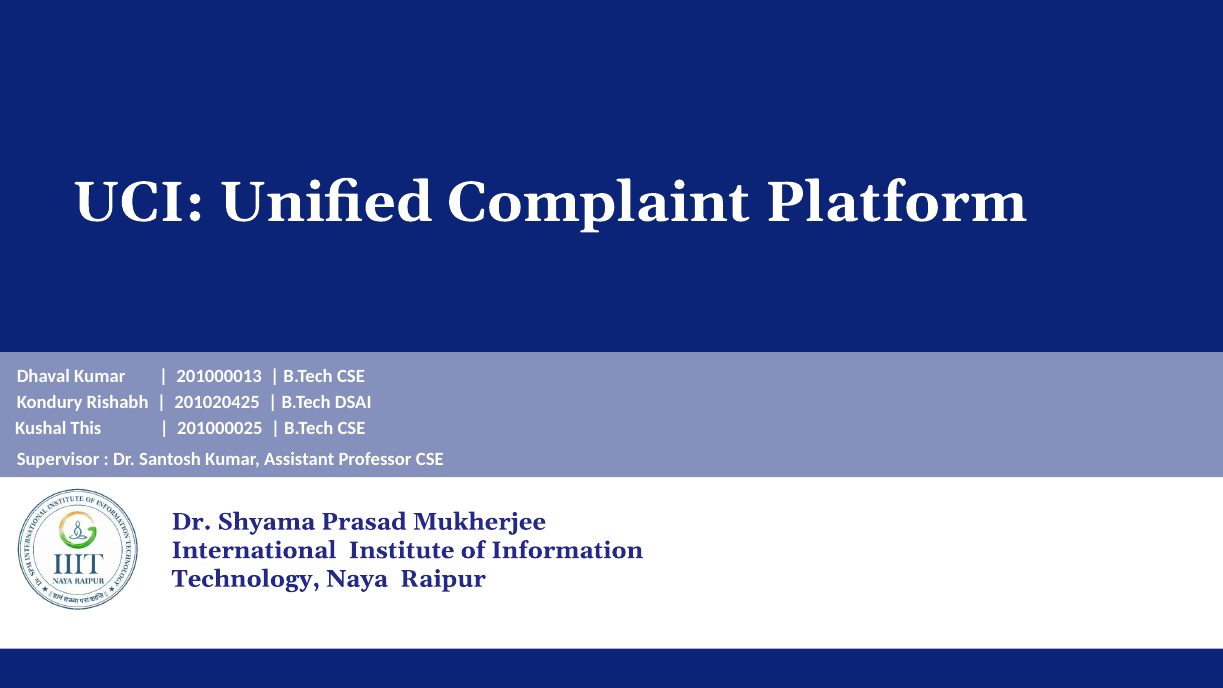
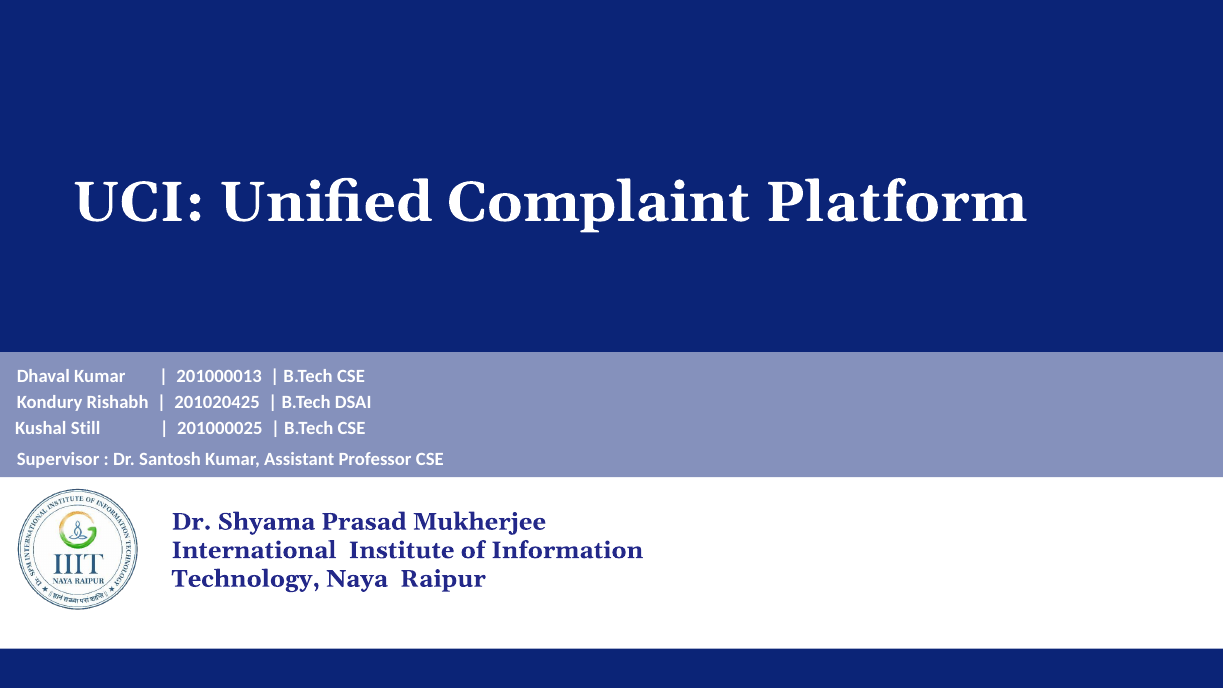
This: This -> Still
